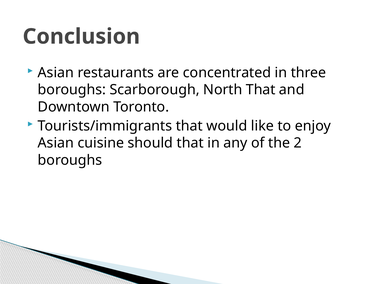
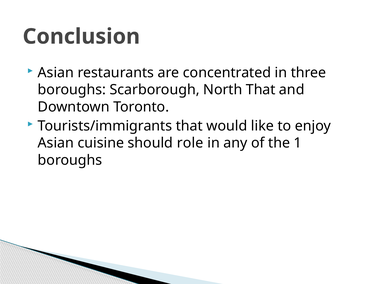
should that: that -> role
2: 2 -> 1
